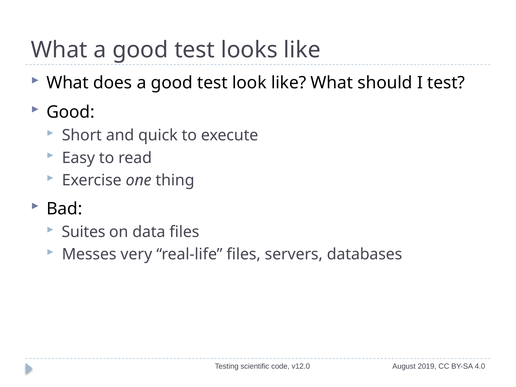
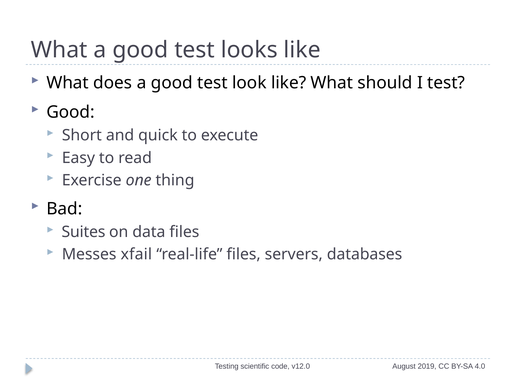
very: very -> xfail
